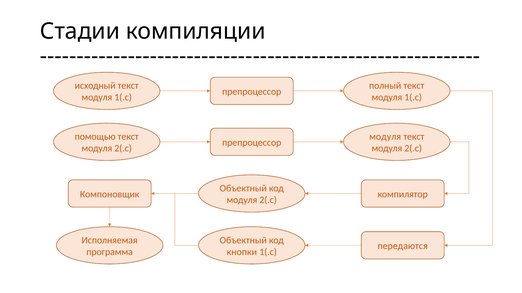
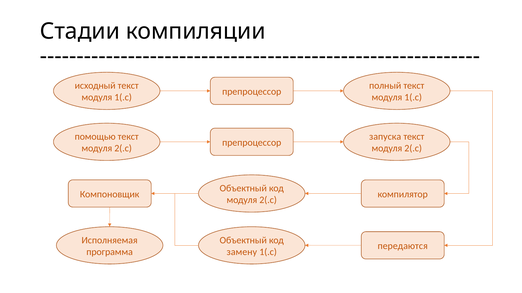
модуля at (385, 137): модуля -> запуска
кнопки: кнопки -> замену
